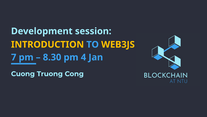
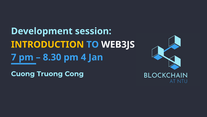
WEB3JS colour: yellow -> white
